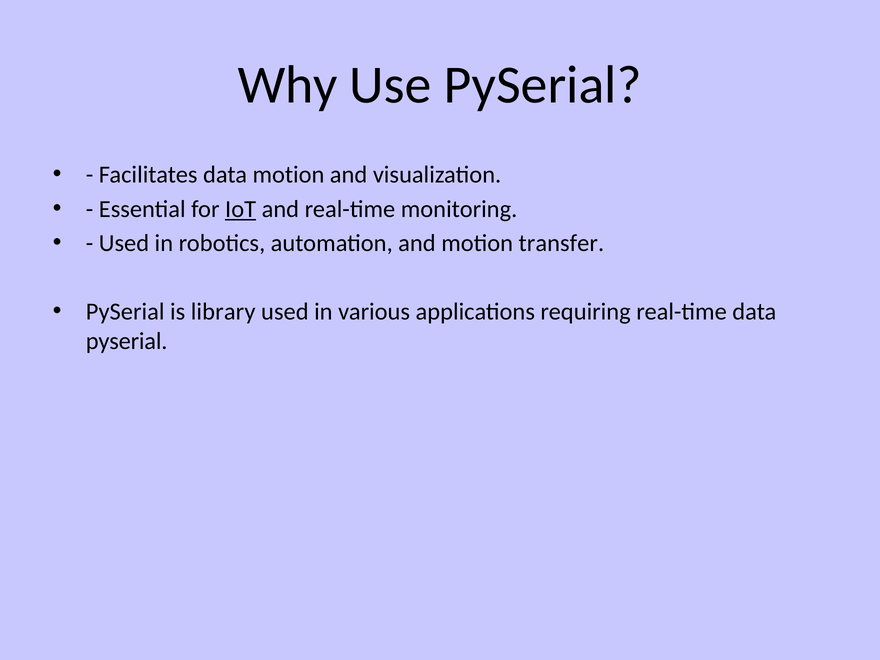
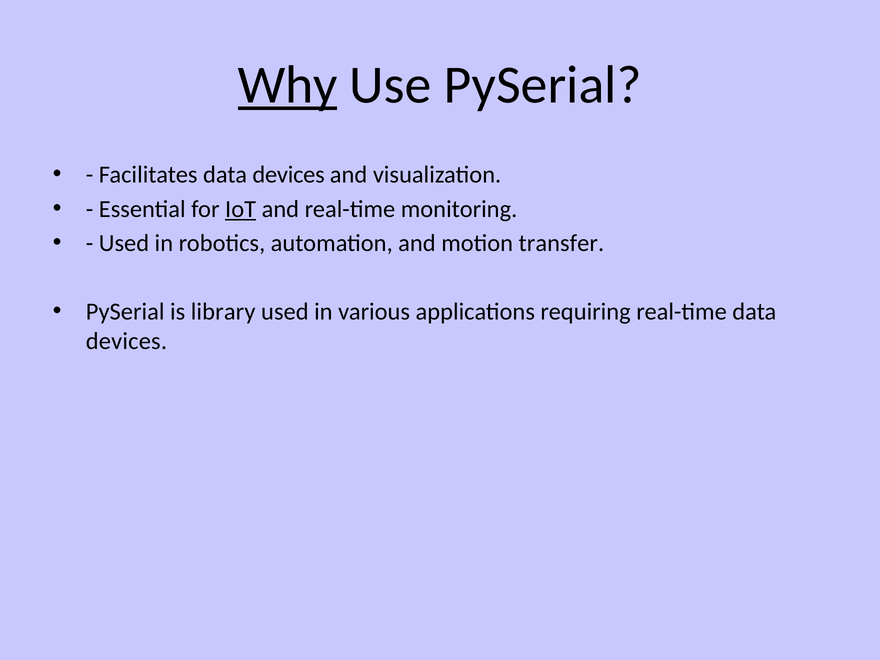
Why underline: none -> present
Facilitates data motion: motion -> devices
pyserial at (127, 341): pyserial -> devices
